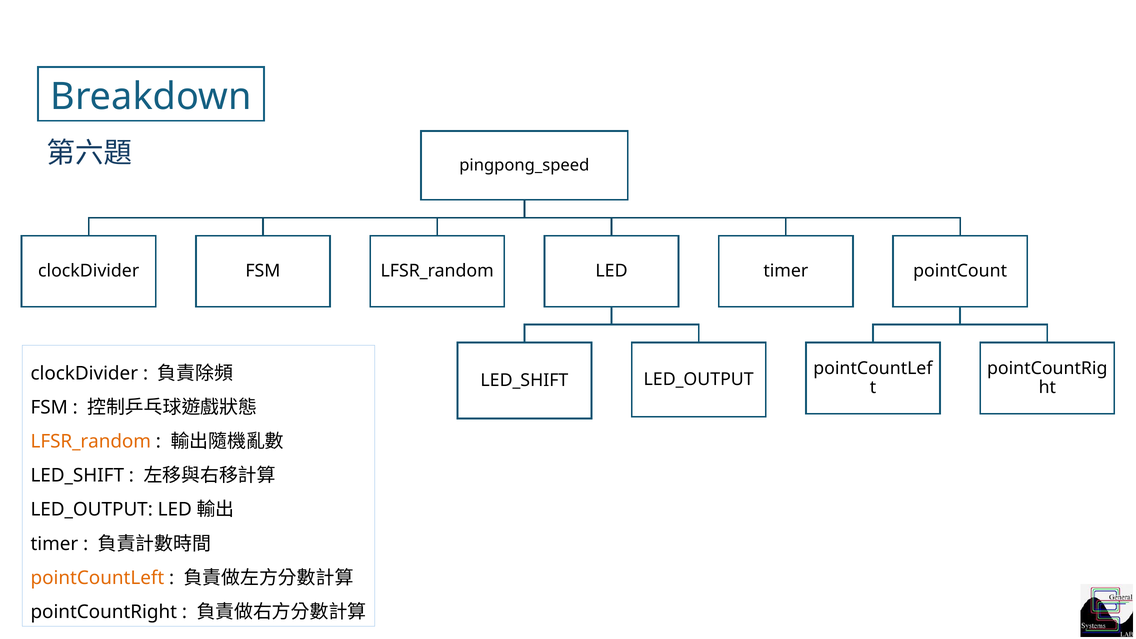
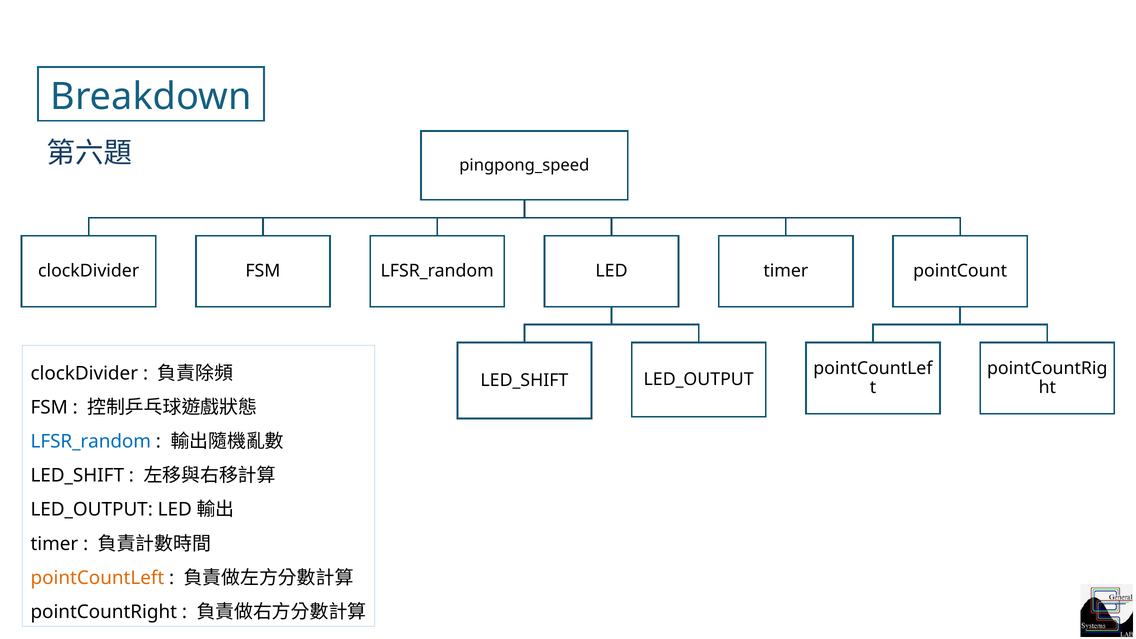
LFSR_random at (91, 442) colour: orange -> blue
